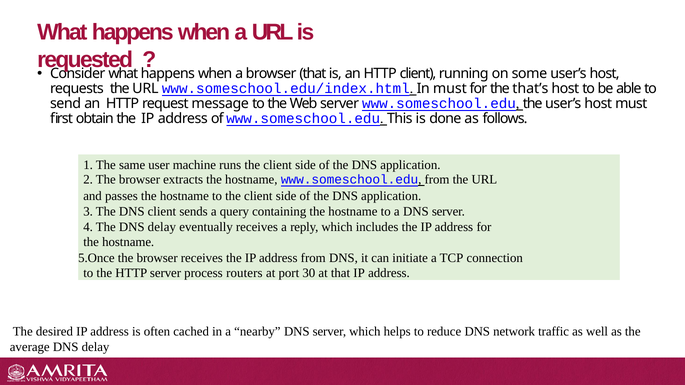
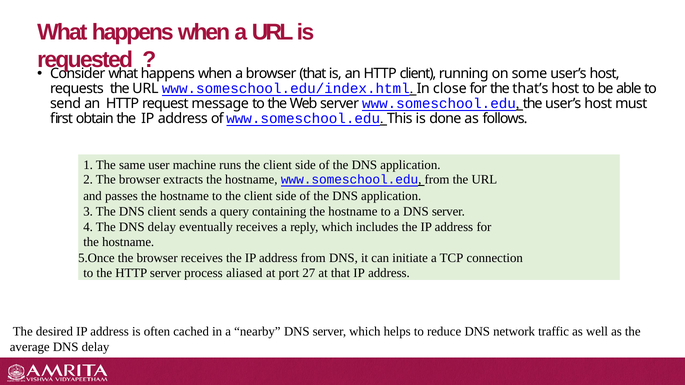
In must: must -> close
routers: routers -> aliased
30: 30 -> 27
